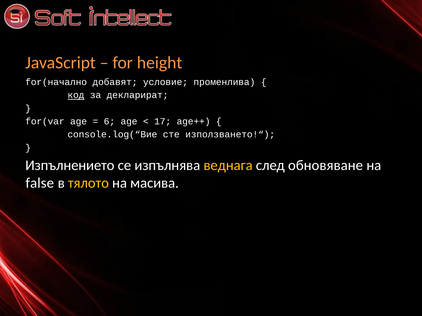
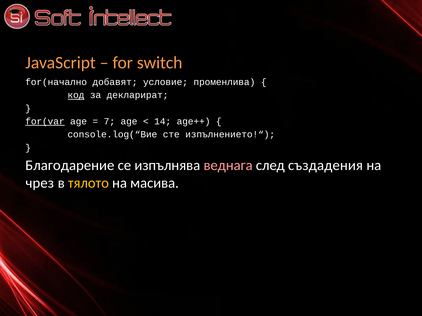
height: height -> switch
for(var underline: none -> present
6: 6 -> 7
17: 17 -> 14
използването!“: използването!“ -> изпълнението!“
Изпълнението: Изпълнението -> Благодарение
веднага colour: yellow -> pink
обновяване: обновяване -> създадения
false: false -> чрез
